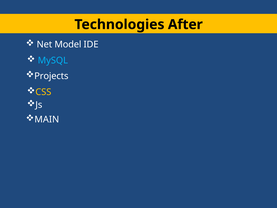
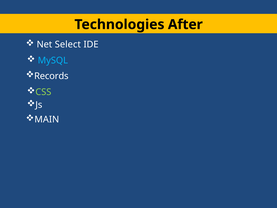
Model: Model -> Select
Projects: Projects -> Records
CSS colour: yellow -> light green
